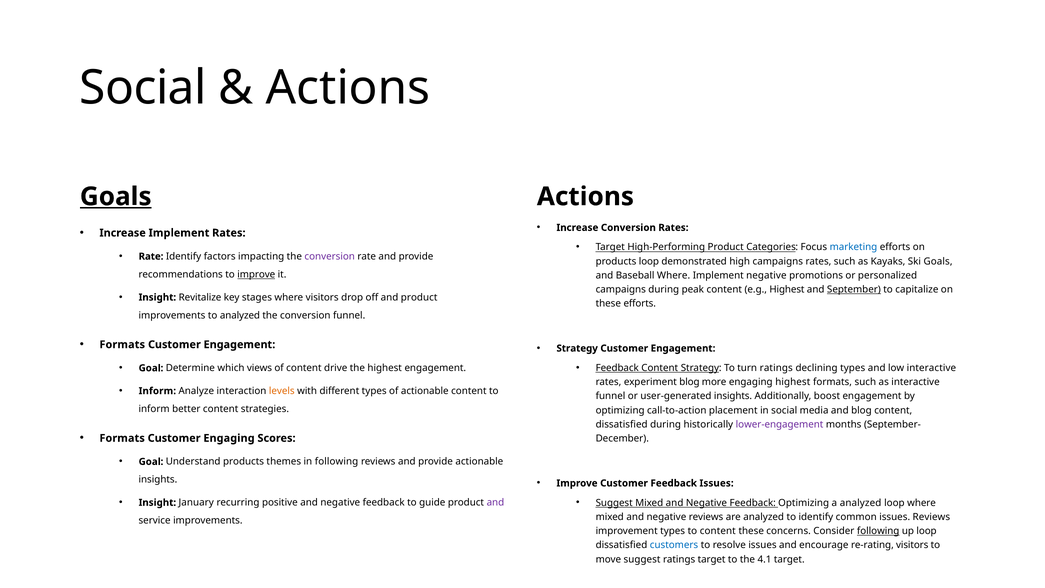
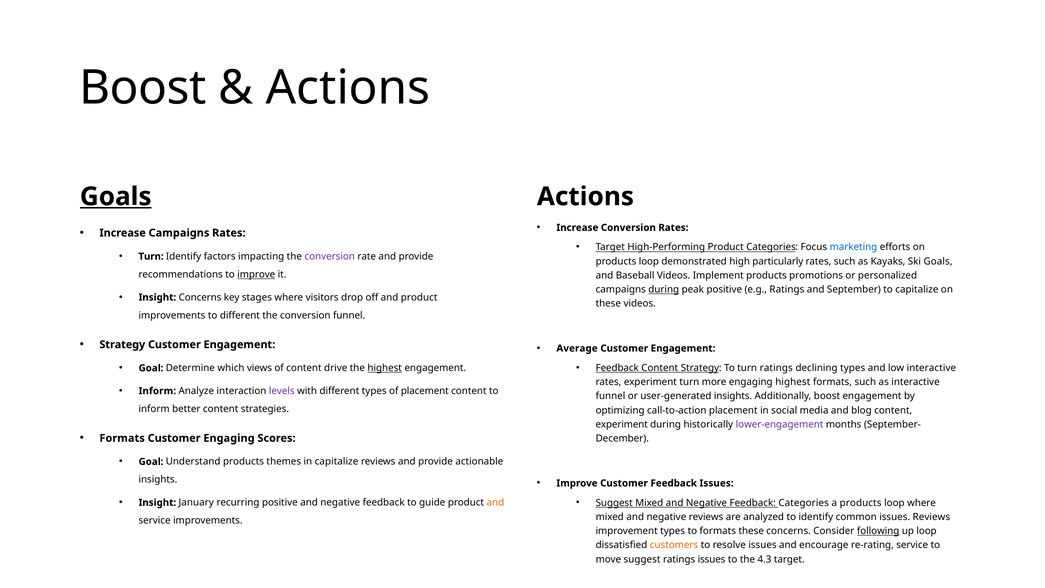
Social at (143, 88): Social -> Boost
Increase Implement: Implement -> Campaigns
Rate at (151, 256): Rate -> Turn
high campaigns: campaigns -> particularly
Baseball Where: Where -> Videos
Implement negative: negative -> products
during at (664, 290) underline: none -> present
peak content: content -> positive
e.g Highest: Highest -> Ratings
September underline: present -> none
Insight Revitalize: Revitalize -> Concerns
these efforts: efforts -> videos
to analyzed: analyzed -> different
Formats at (122, 344): Formats -> Strategy
Strategy at (577, 348): Strategy -> Average
highest at (385, 368) underline: none -> present
experiment blog: blog -> turn
levels colour: orange -> purple
of actionable: actionable -> placement
dissatisfied at (622, 424): dissatisfied -> experiment
in following: following -> capitalize
and at (495, 502) colour: purple -> orange
Feedback Optimizing: Optimizing -> Categories
a analyzed: analyzed -> products
to content: content -> formats
customers colour: blue -> orange
re-rating visitors: visitors -> service
ratings target: target -> issues
4.1: 4.1 -> 4.3
